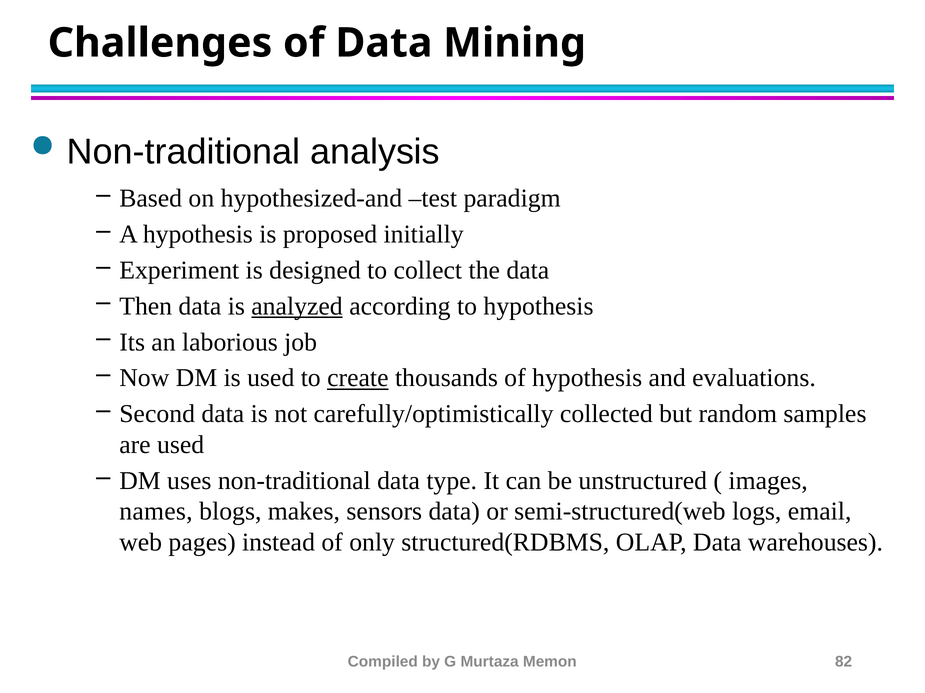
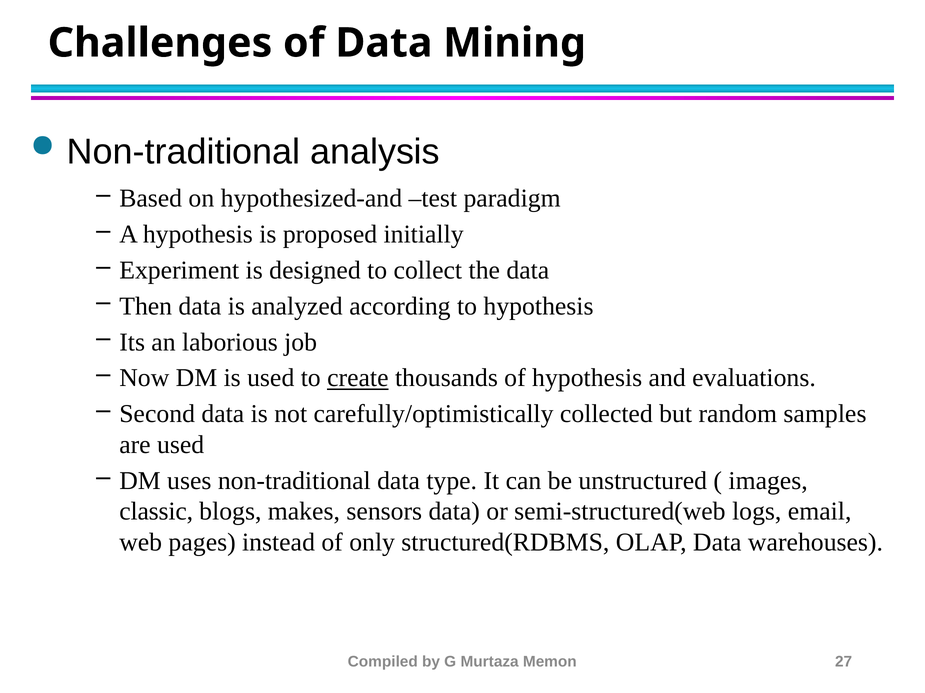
analyzed underline: present -> none
names: names -> classic
82: 82 -> 27
